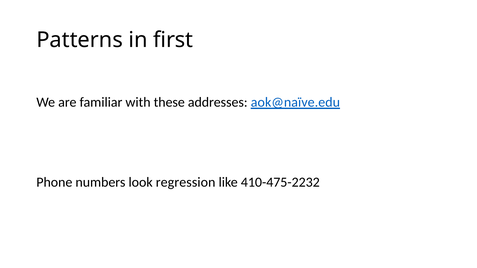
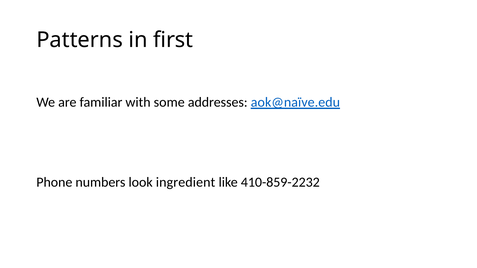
these: these -> some
regression: regression -> ingredient
410-475-2232: 410-475-2232 -> 410-859-2232
